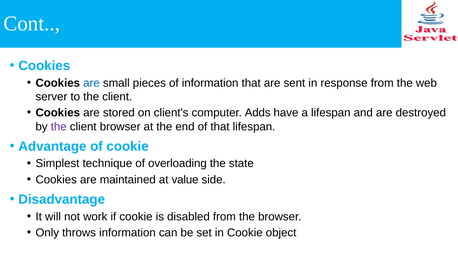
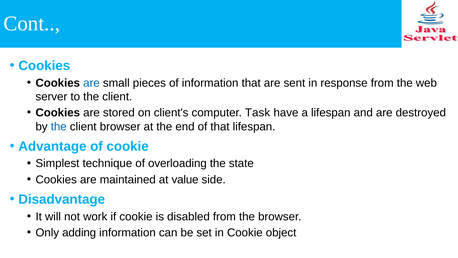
Adds: Adds -> Task
the at (59, 126) colour: purple -> blue
throws: throws -> adding
